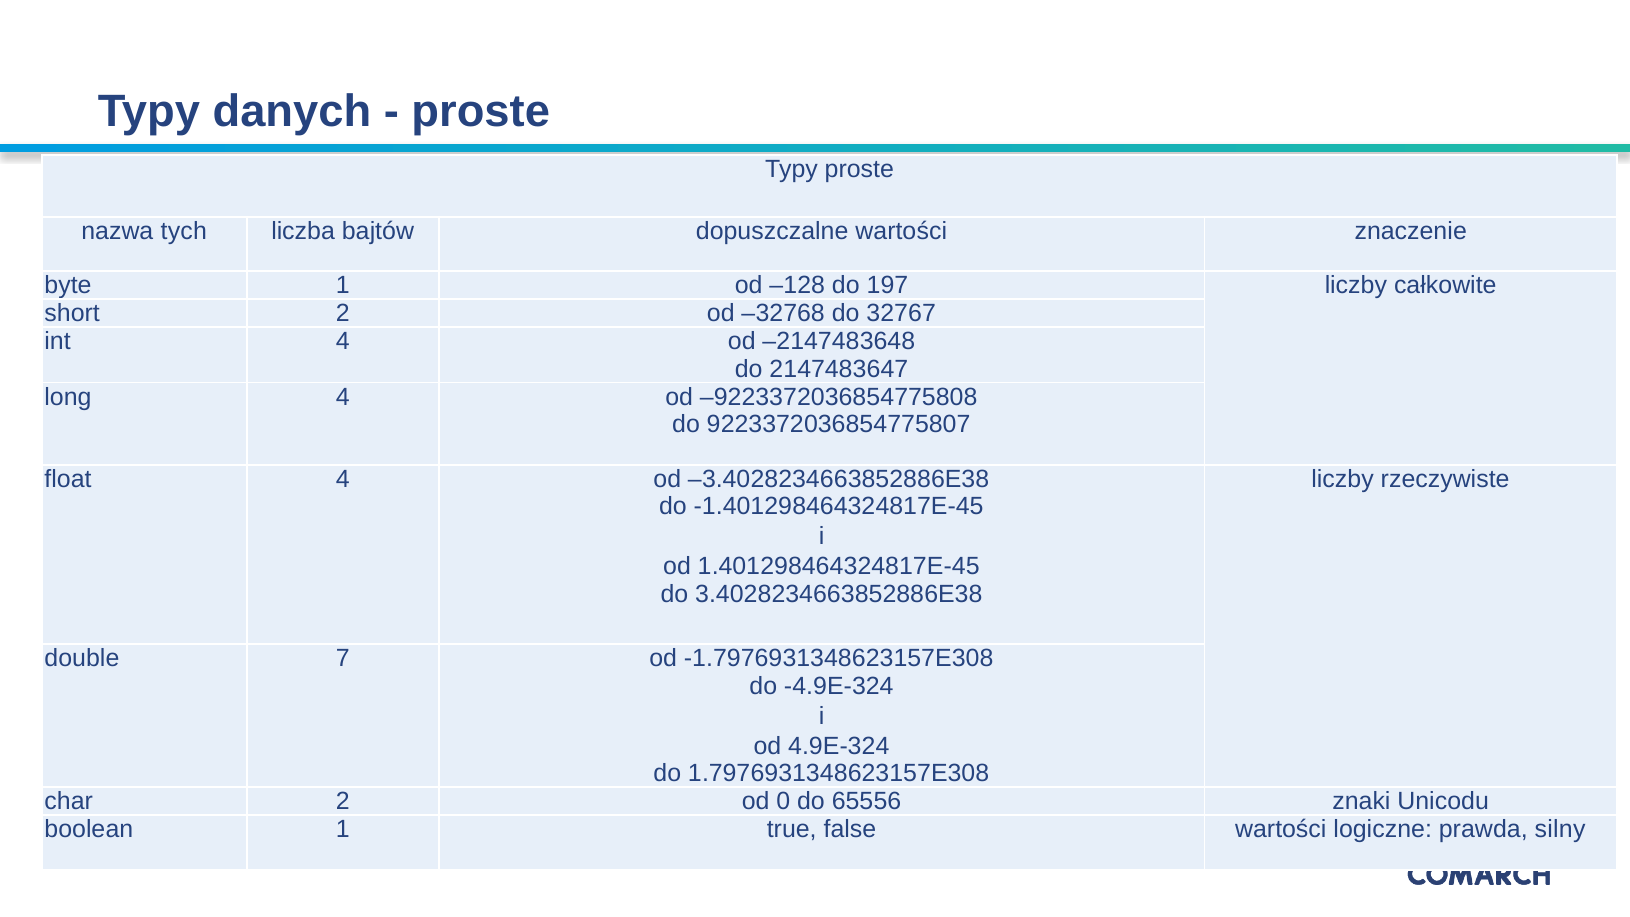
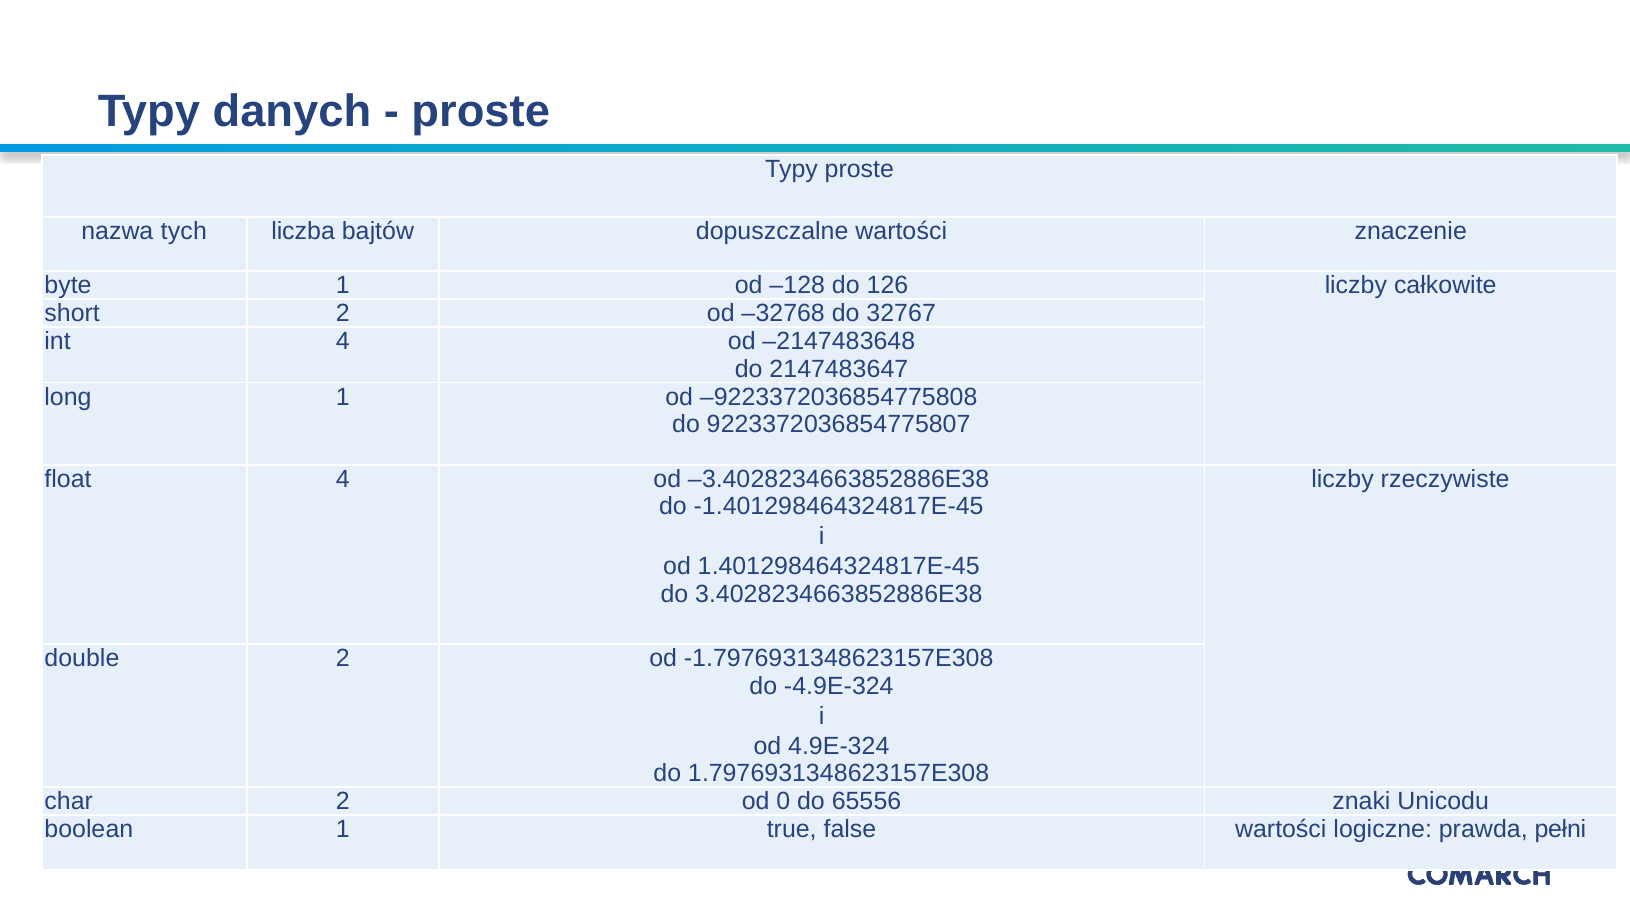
197: 197 -> 126
long 4: 4 -> 1
double 7: 7 -> 2
silny: silny -> pełni
